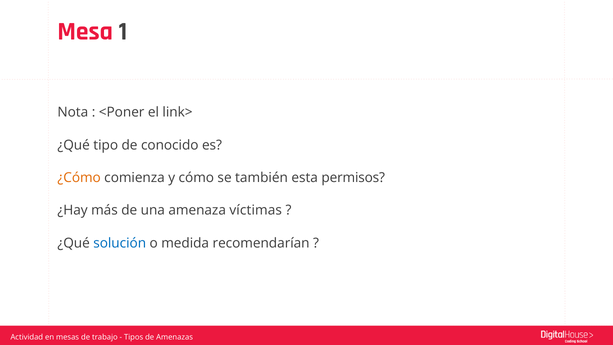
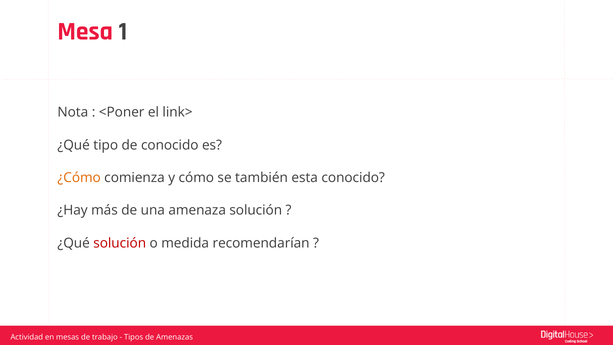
esta permisos: permisos -> conocido
amenaza víctimas: víctimas -> solución
solución at (120, 243) colour: blue -> red
